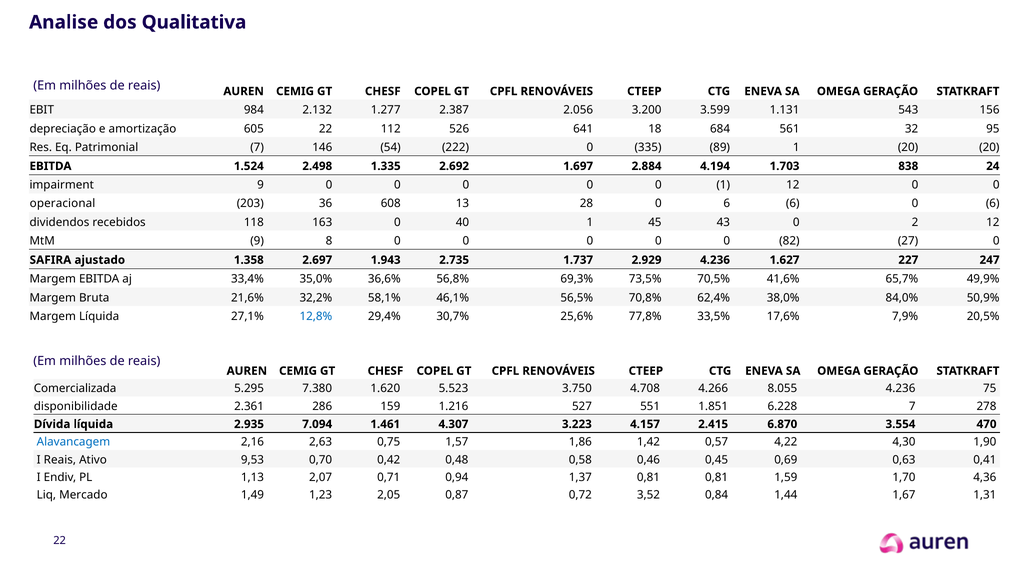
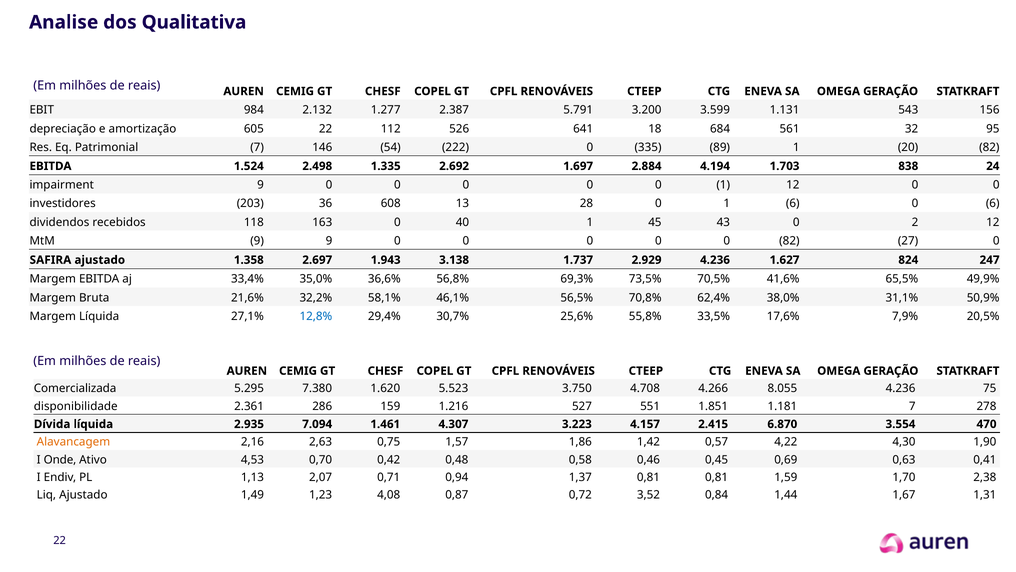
2.056: 2.056 -> 5.791
20 20: 20 -> 82
operacional: operacional -> investidores
28 0 6: 6 -> 1
9 8: 8 -> 9
2.735: 2.735 -> 3.138
227: 227 -> 824
65,7%: 65,7% -> 65,5%
84,0%: 84,0% -> 31,1%
77,8%: 77,8% -> 55,8%
6.228: 6.228 -> 1.181
Alavancagem colour: blue -> orange
I Reais: Reais -> Onde
9,53: 9,53 -> 4,53
4,36: 4,36 -> 2,38
Liq Mercado: Mercado -> Ajustado
2,05: 2,05 -> 4,08
